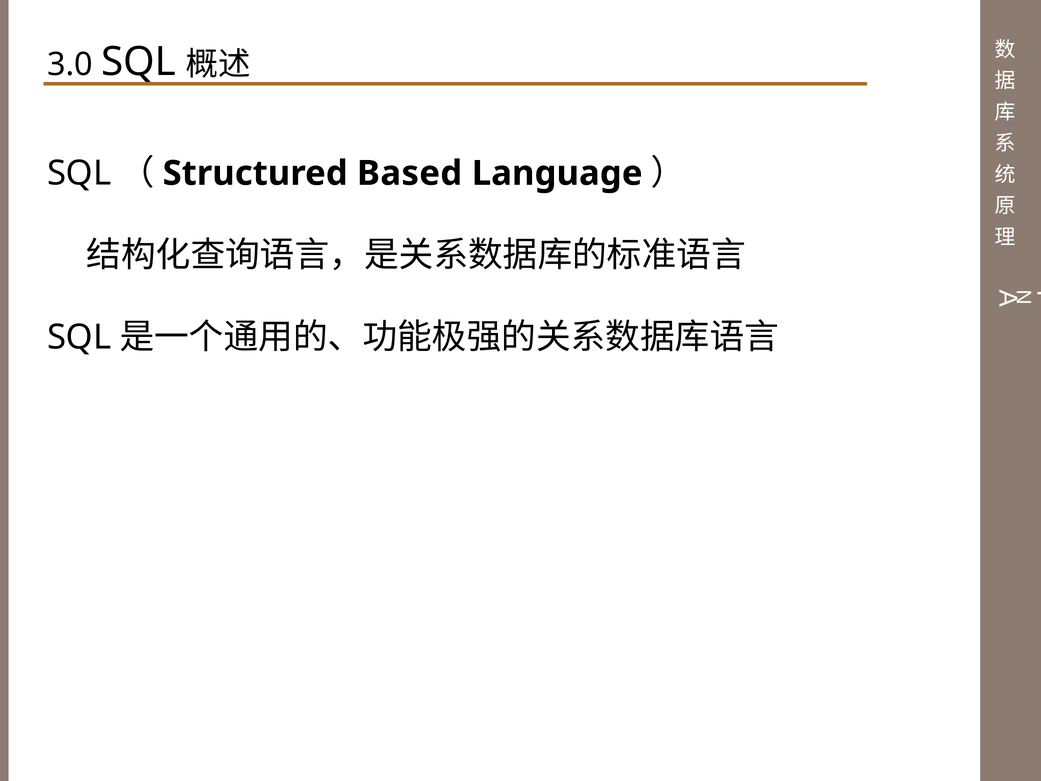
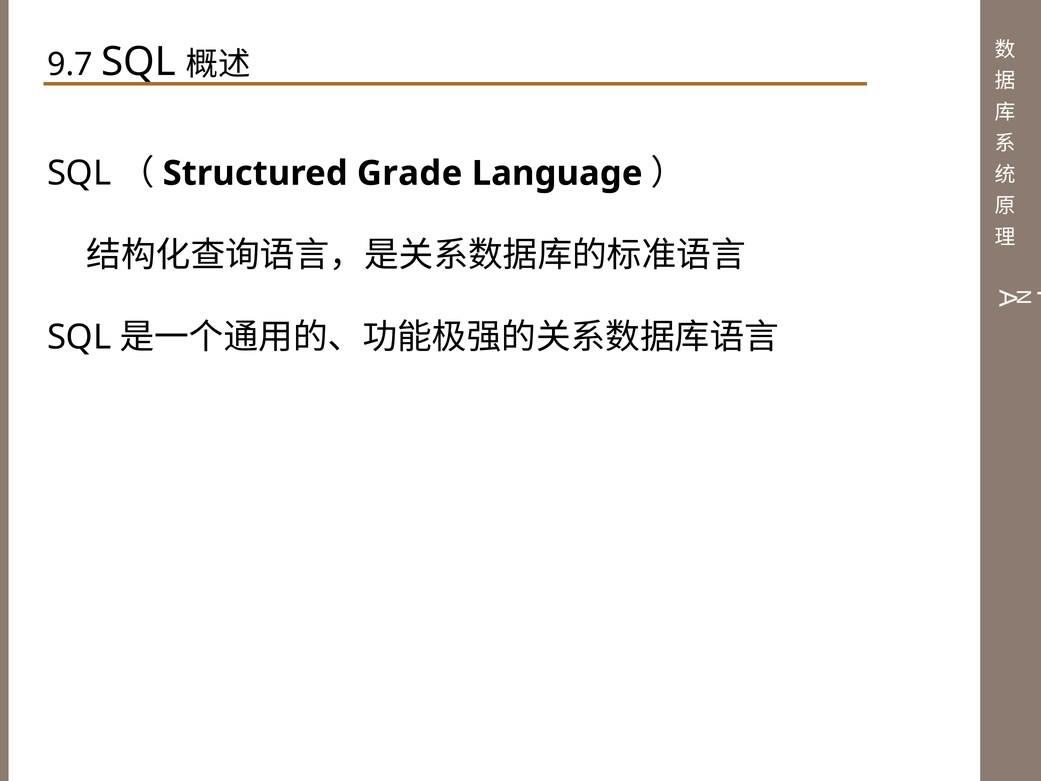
3.0: 3.0 -> 9.7
Based: Based -> Grade
